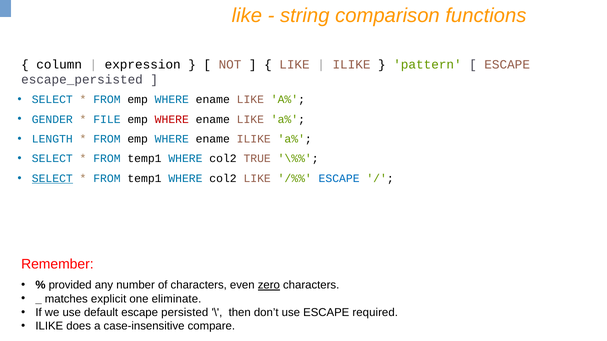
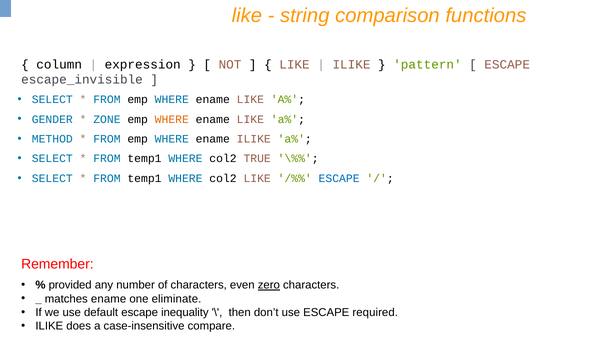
escape_persisted: escape_persisted -> escape_invisible
FILE: FILE -> ZONE
WHERE at (172, 120) colour: red -> orange
LENGTH: LENGTH -> METHOD
SELECT at (52, 179) underline: present -> none
matches explicit: explicit -> ename
persisted: persisted -> inequality
